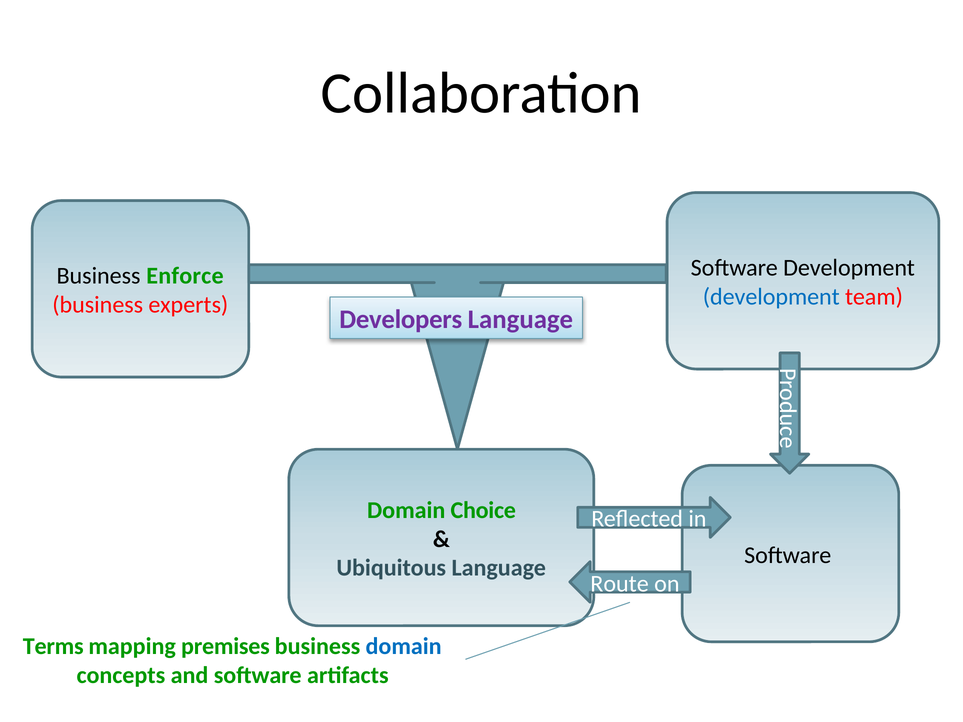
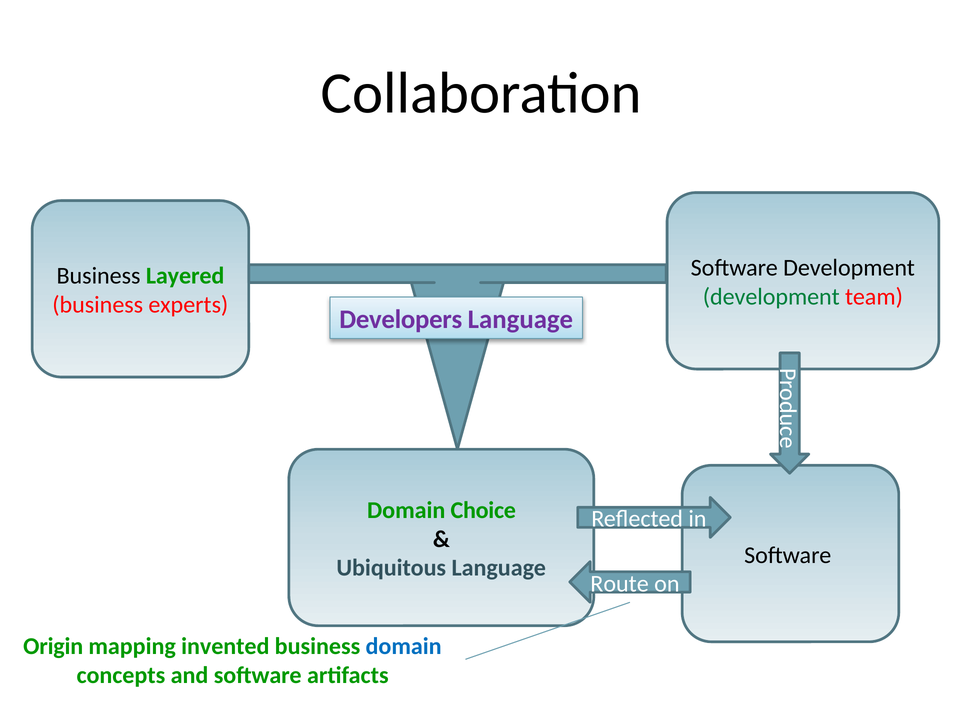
Enforce: Enforce -> Layered
development at (771, 297) colour: blue -> green
Terms: Terms -> Origin
premises: premises -> invented
